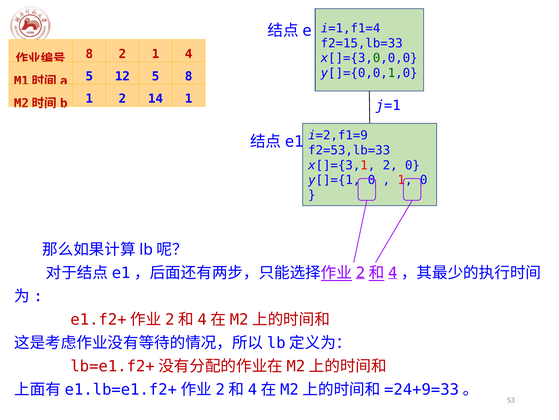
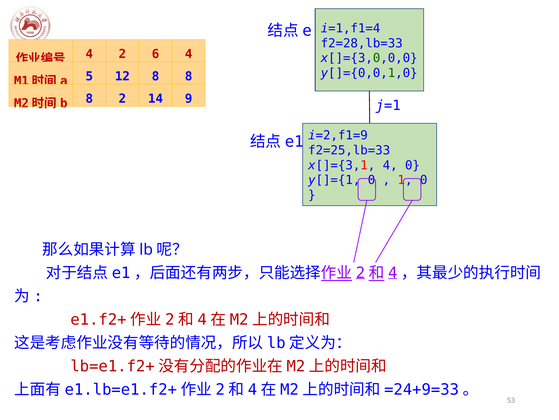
f2=15,lb=33: f2=15,lb=33 -> f2=28,lb=33
8 at (89, 54): 8 -> 4
2 1: 1 -> 6
12 5: 5 -> 8
1 at (89, 99): 1 -> 8
14 1: 1 -> 9
f2=53,lb=33: f2=53,lb=33 -> f2=25,lb=33
x[]={3,1 2: 2 -> 4
